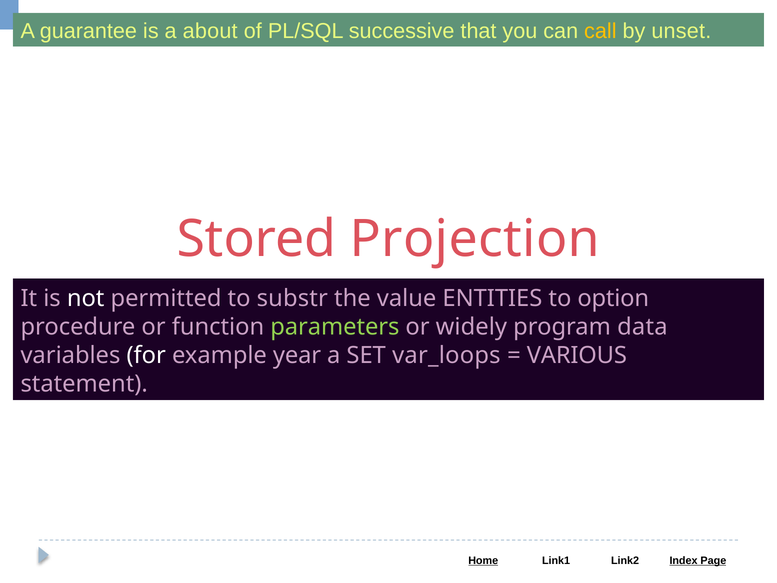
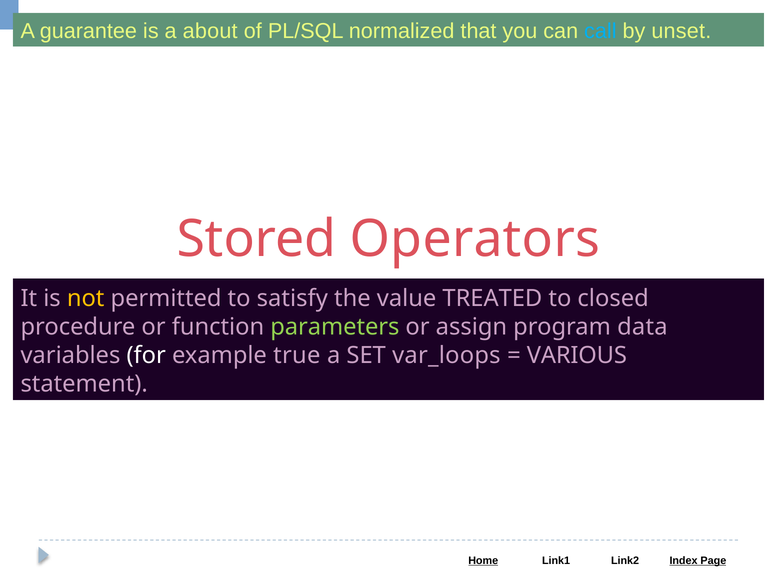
successive: successive -> normalized
call colour: yellow -> light blue
Projection: Projection -> Operators
not colour: white -> yellow
substr: substr -> satisfy
ENTITIES: ENTITIES -> TREATED
option: option -> closed
widely: widely -> assign
year: year -> true
